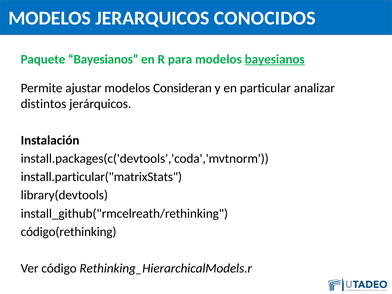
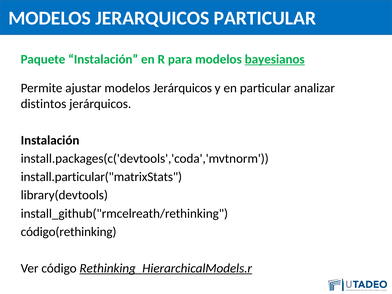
JERARQUICOS CONOCIDOS: CONOCIDOS -> PARTICULAR
Paquete Bayesianos: Bayesianos -> Instalación
modelos Consideran: Consideran -> Jerárquicos
Rethinking_HierarchicalModels.r underline: none -> present
